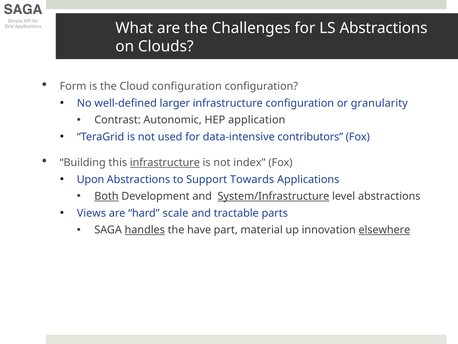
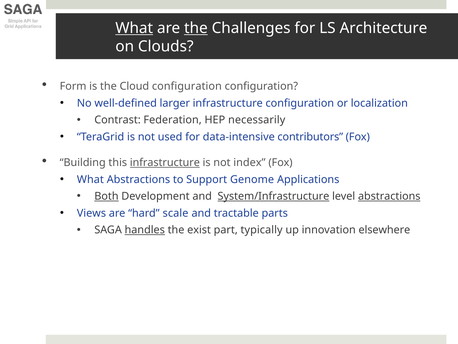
What at (134, 28) underline: none -> present
the at (196, 28) underline: none -> present
LS Abstractions: Abstractions -> Architecture
granularity: granularity -> localization
Autonomic: Autonomic -> Federation
application: application -> necessarily
Upon at (90, 179): Upon -> What
Towards: Towards -> Genome
abstractions at (389, 196) underline: none -> present
have: have -> exist
material: material -> typically
elsewhere underline: present -> none
